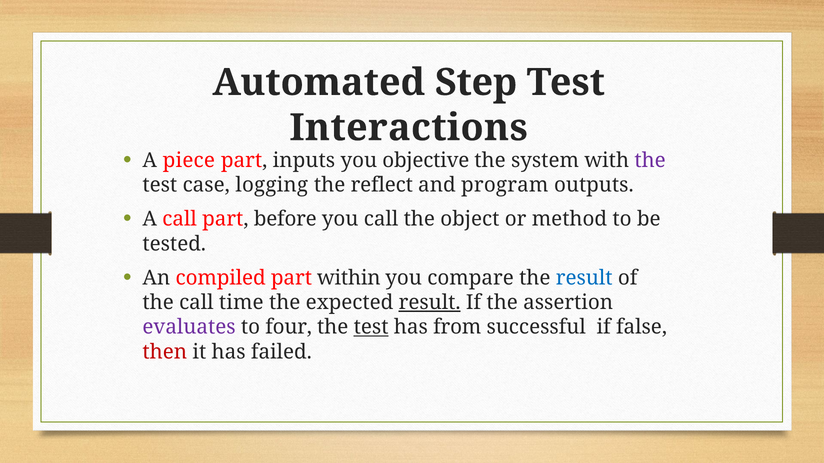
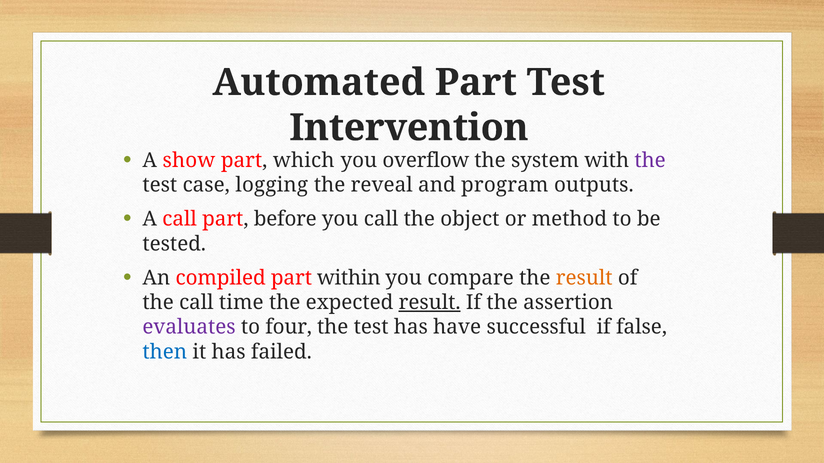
Automated Step: Step -> Part
Interactions: Interactions -> Intervention
piece: piece -> show
inputs: inputs -> which
objective: objective -> overflow
reflect: reflect -> reveal
result at (584, 278) colour: blue -> orange
test at (371, 328) underline: present -> none
from: from -> have
then colour: red -> blue
